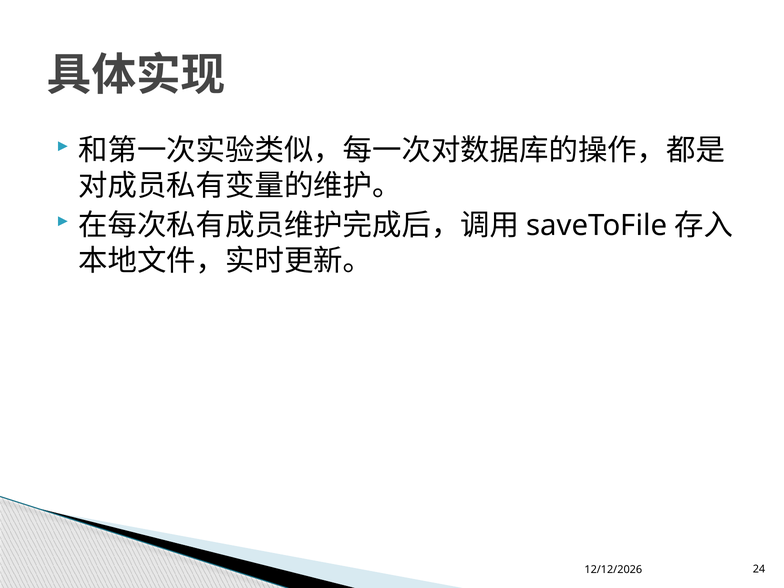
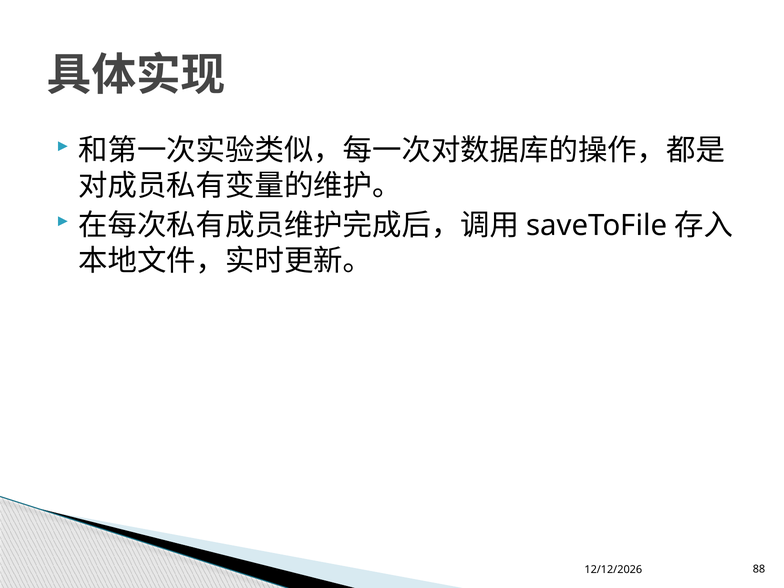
24: 24 -> 88
